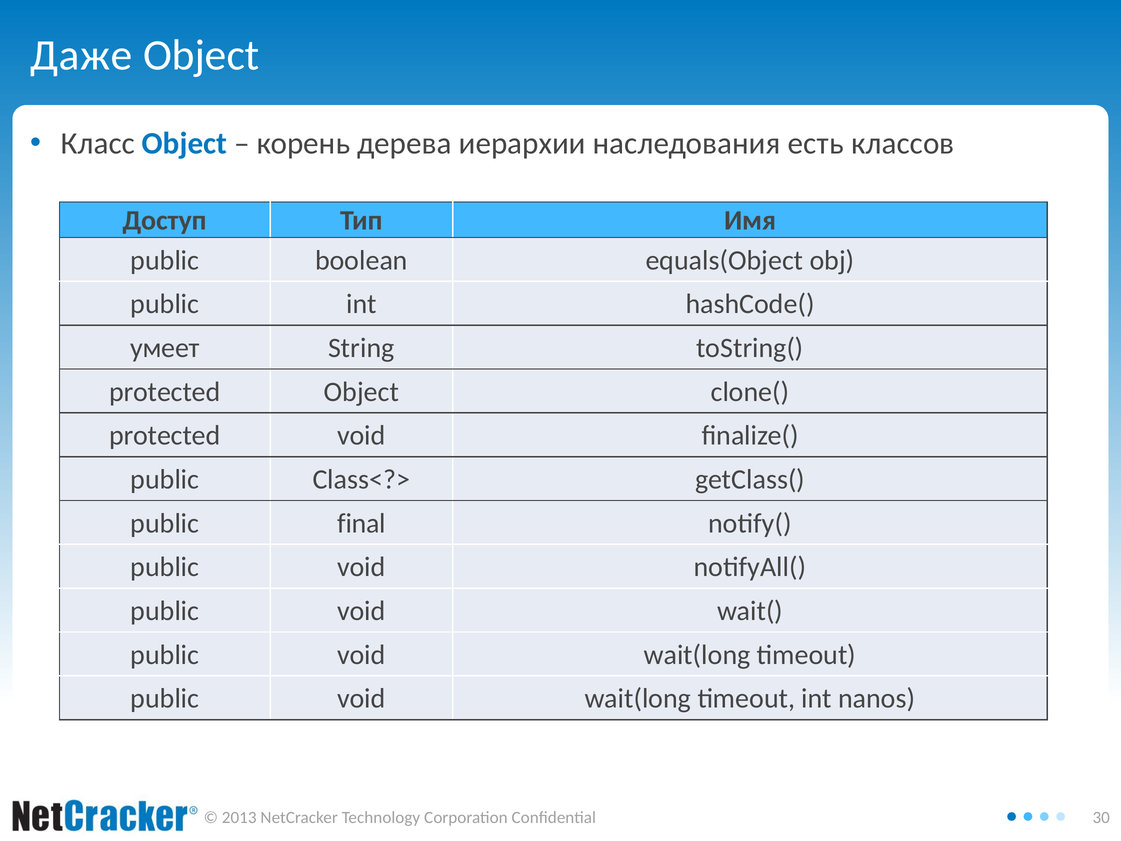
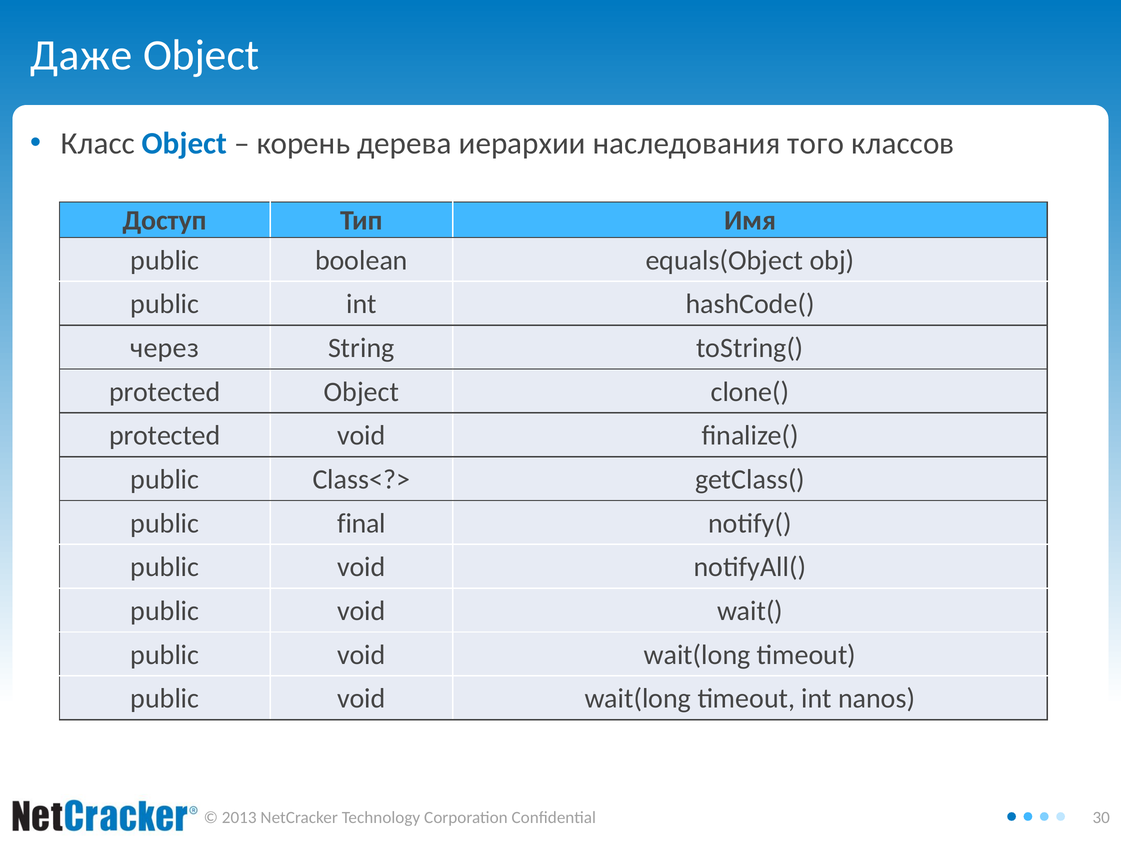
есть: есть -> того
умеет: умеет -> через
